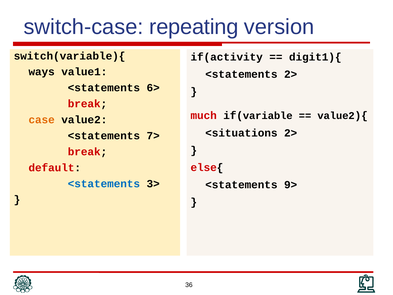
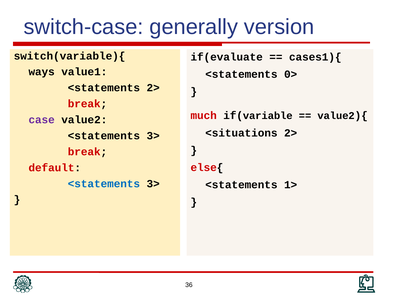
repeating: repeating -> generally
if(activity: if(activity -> if(evaluate
digit1){: digit1){ -> cases1){
<statements 2>: 2> -> 0>
<statements 6>: 6> -> 2>
case colour: orange -> purple
7> at (153, 136): 7> -> 3>
9>: 9> -> 1>
